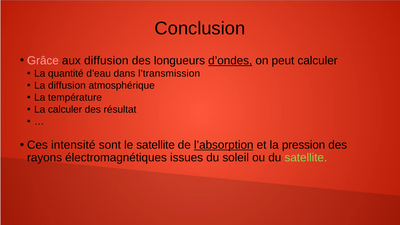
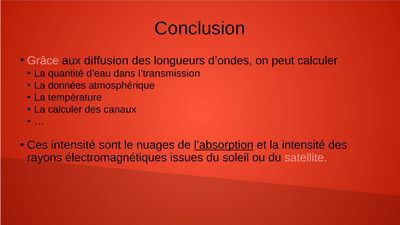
d’ondes underline: present -> none
La diffusion: diffusion -> données
résultat: résultat -> canaux
le satellite: satellite -> nuages
la pression: pression -> intensité
satellite at (306, 158) colour: light green -> pink
